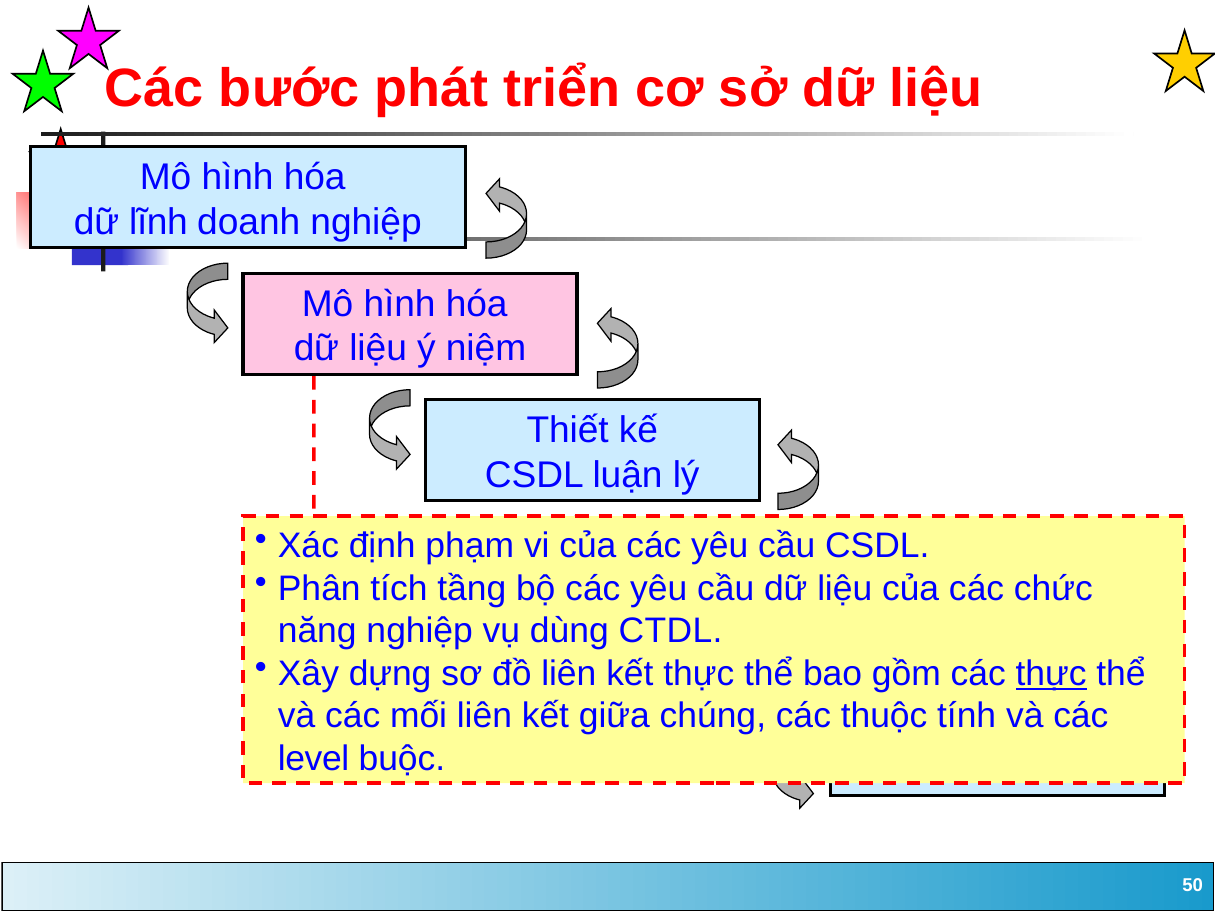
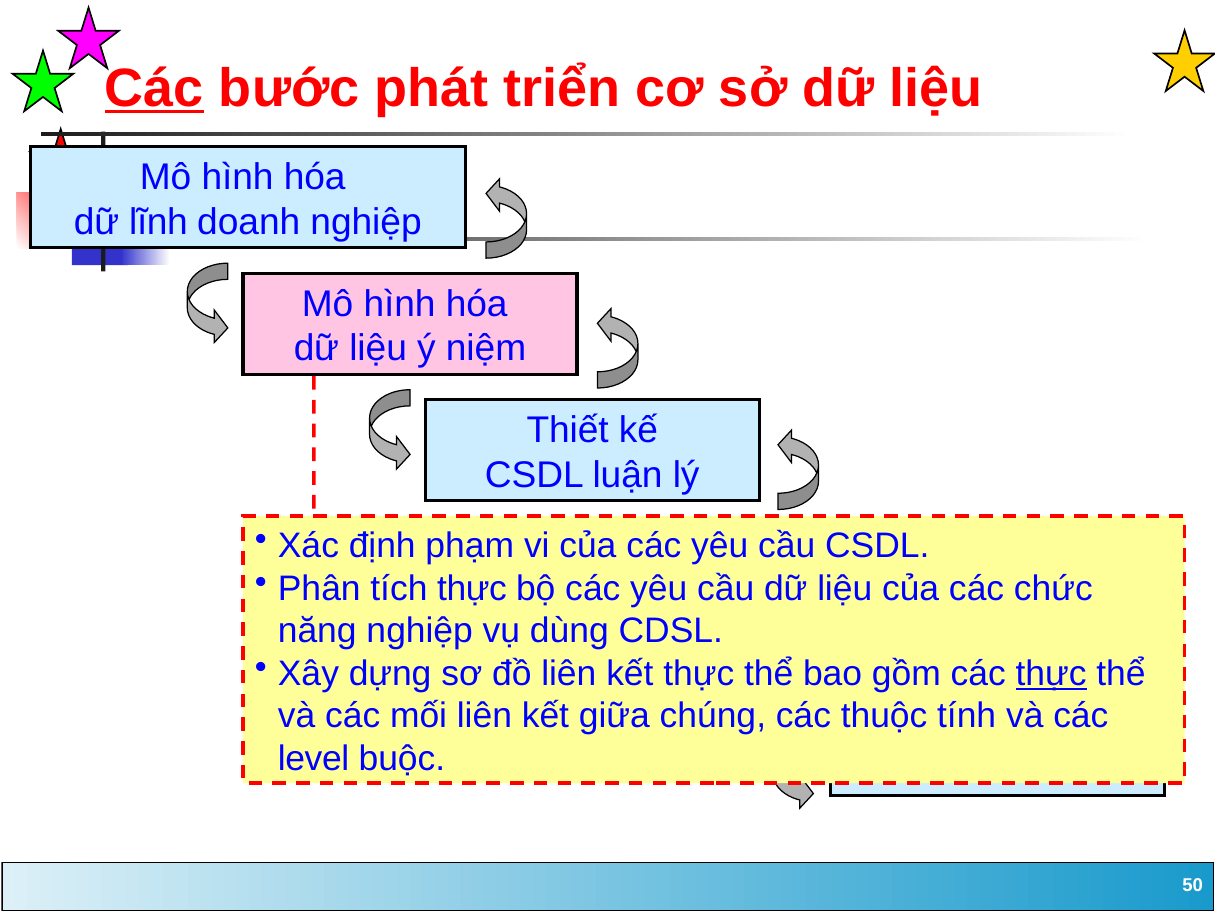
Các at (154, 88) underline: none -> present
tích tầng: tầng -> thực
CTDL: CTDL -> CDSL
